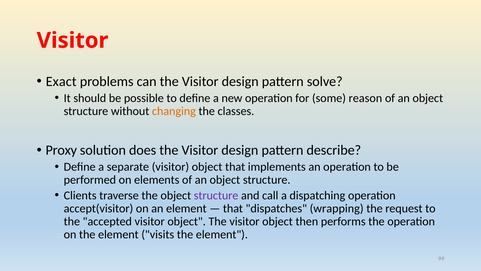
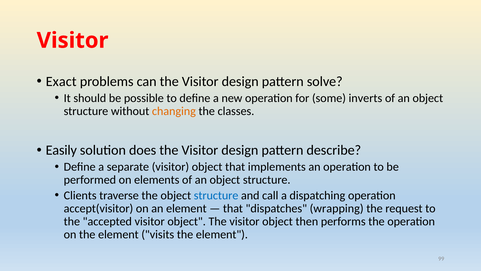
reason: reason -> inverts
Proxy: Proxy -> Easily
structure at (216, 195) colour: purple -> blue
